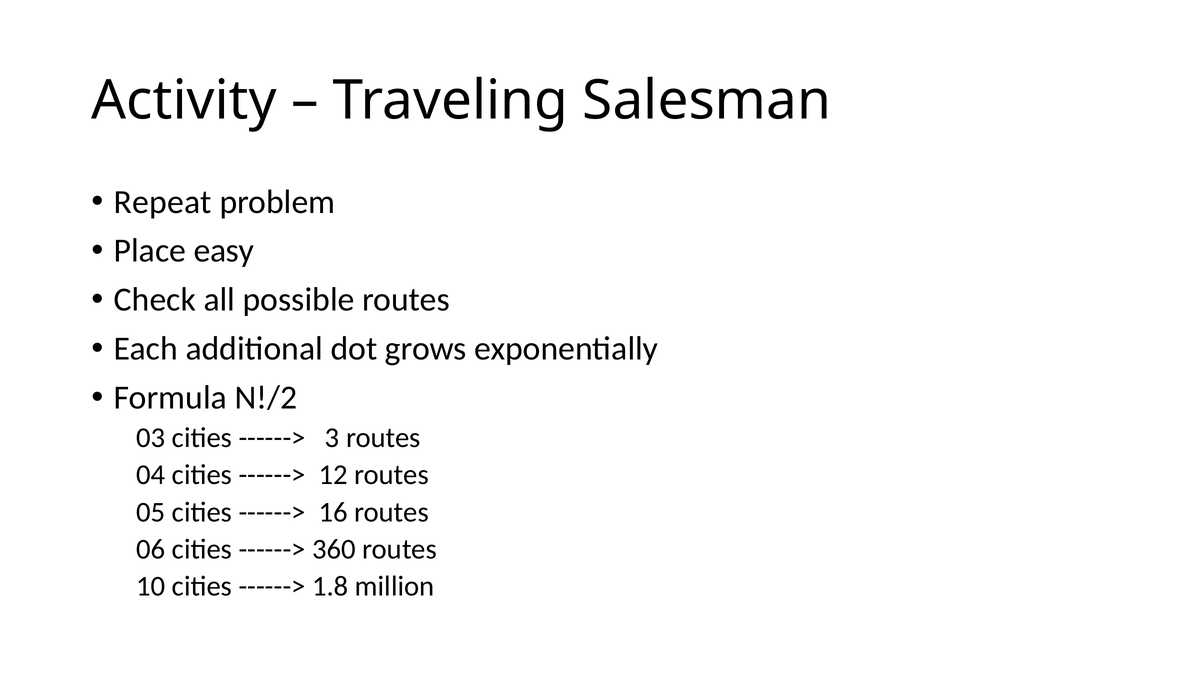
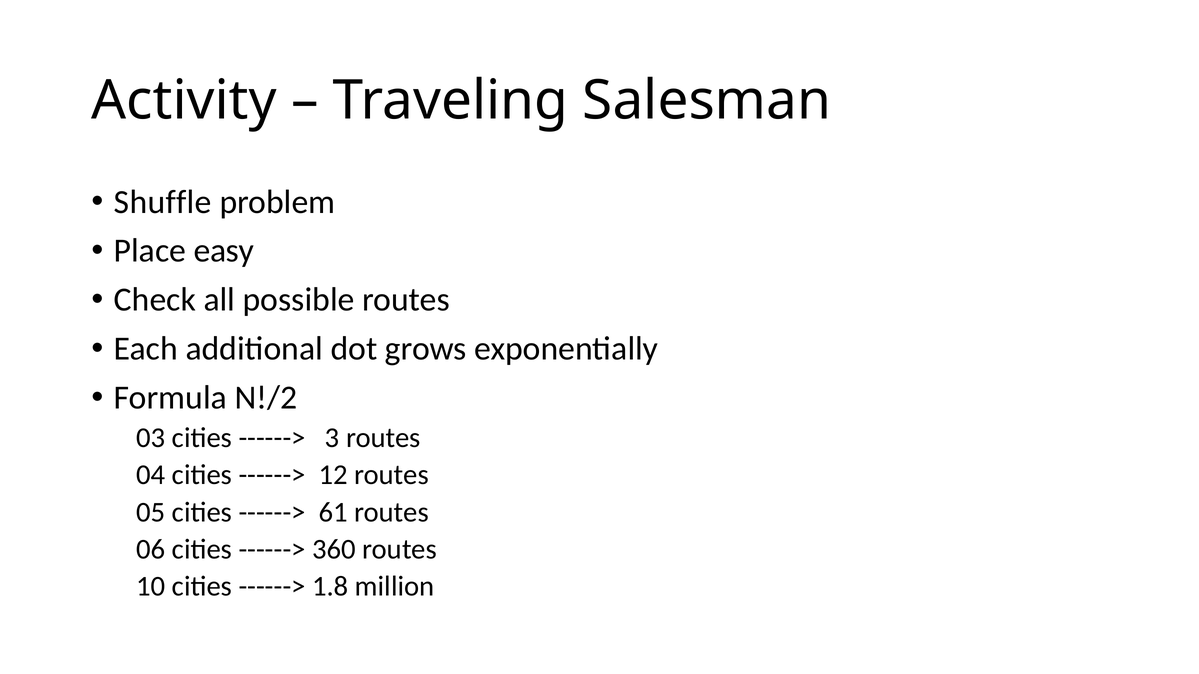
Repeat: Repeat -> Shuffle
16: 16 -> 61
